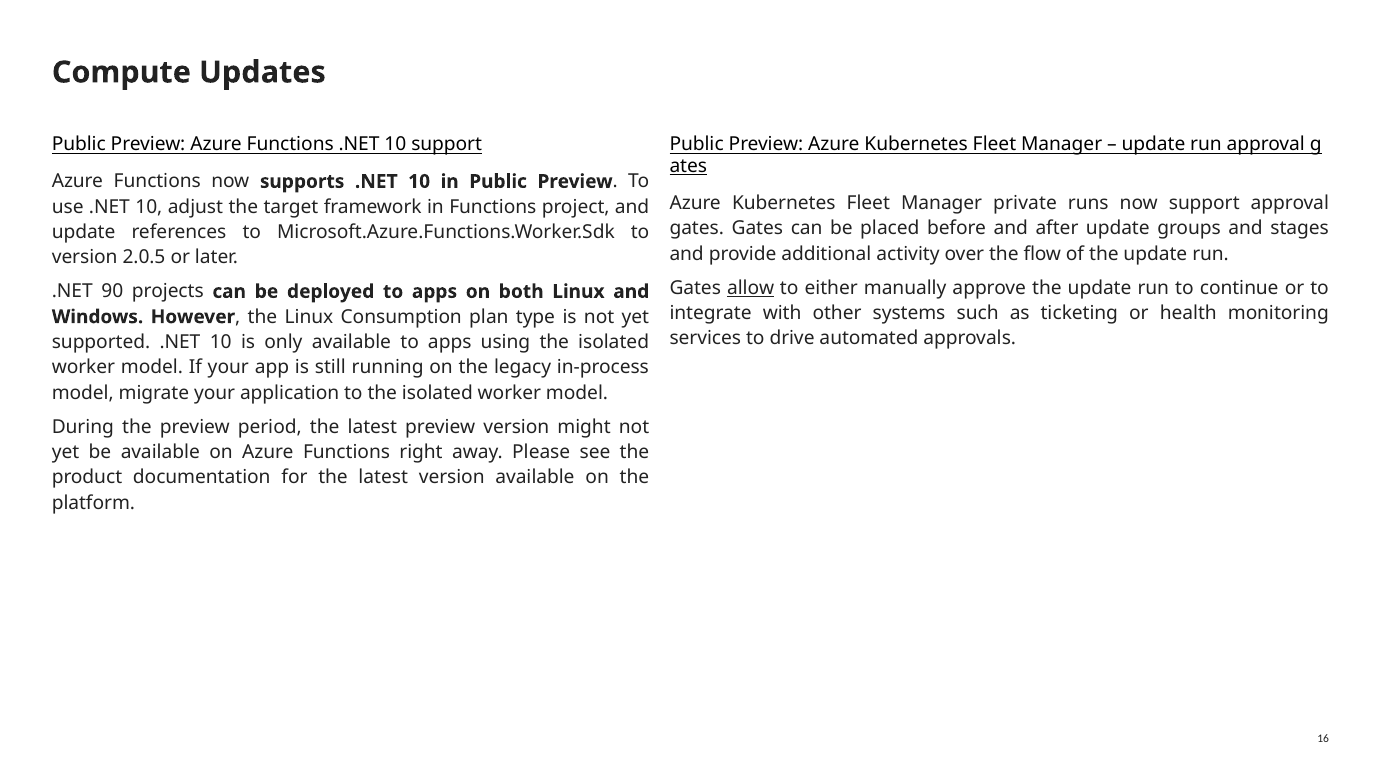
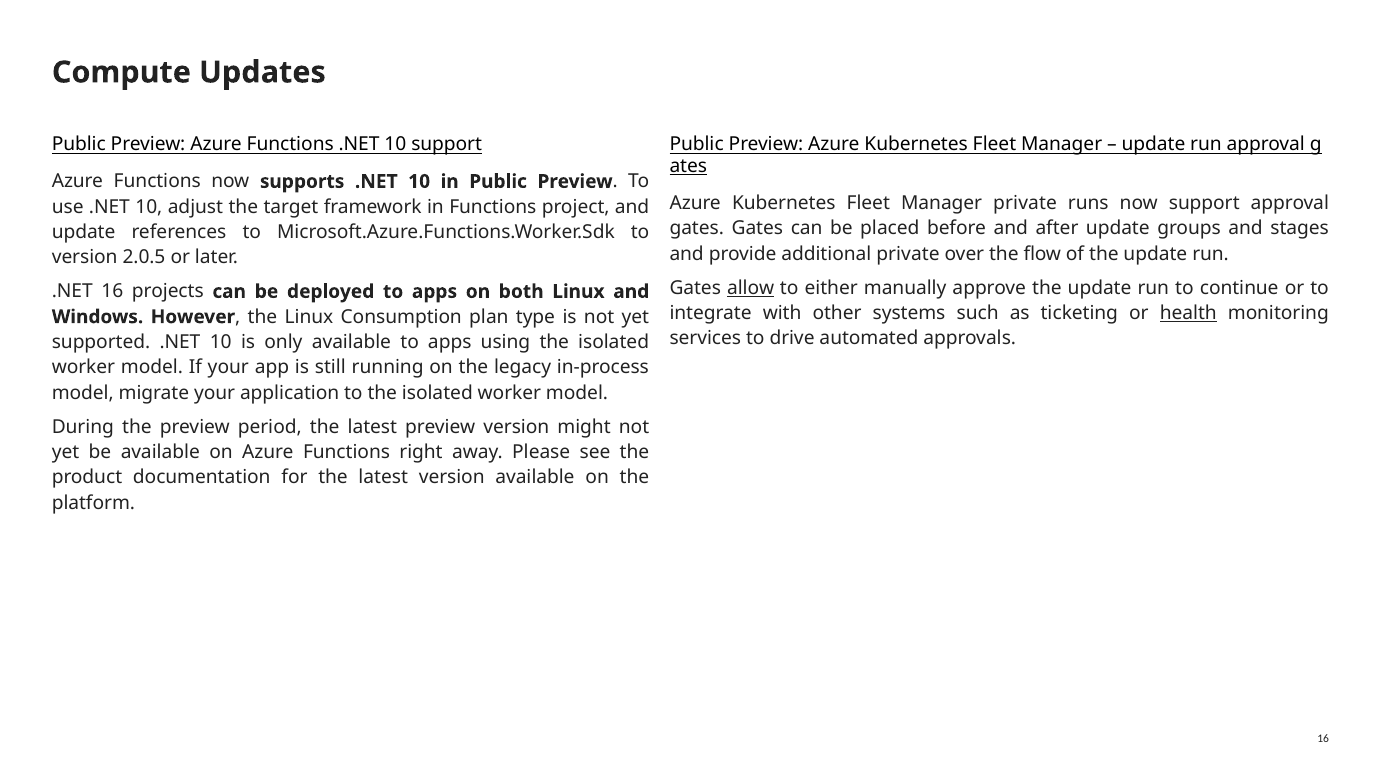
additional activity: activity -> private
.NET 90: 90 -> 16
health underline: none -> present
